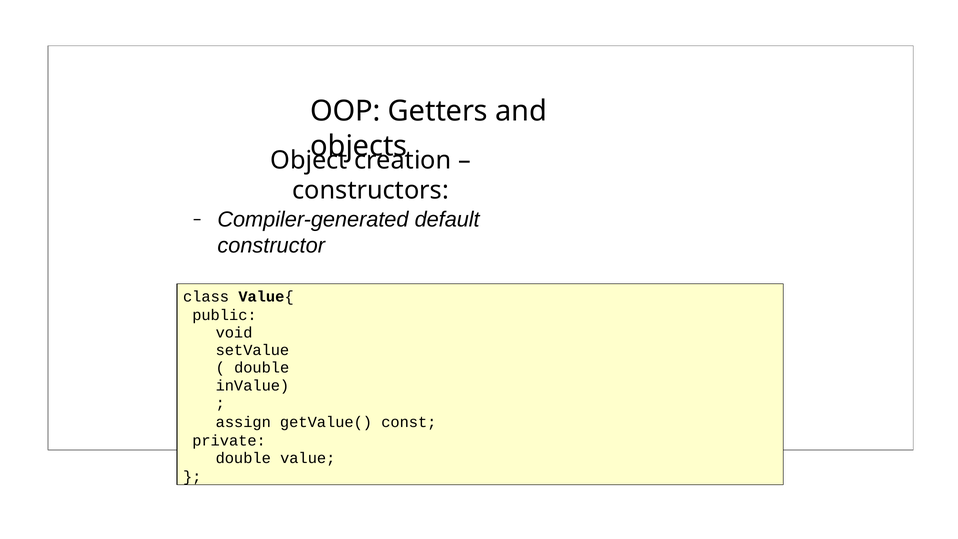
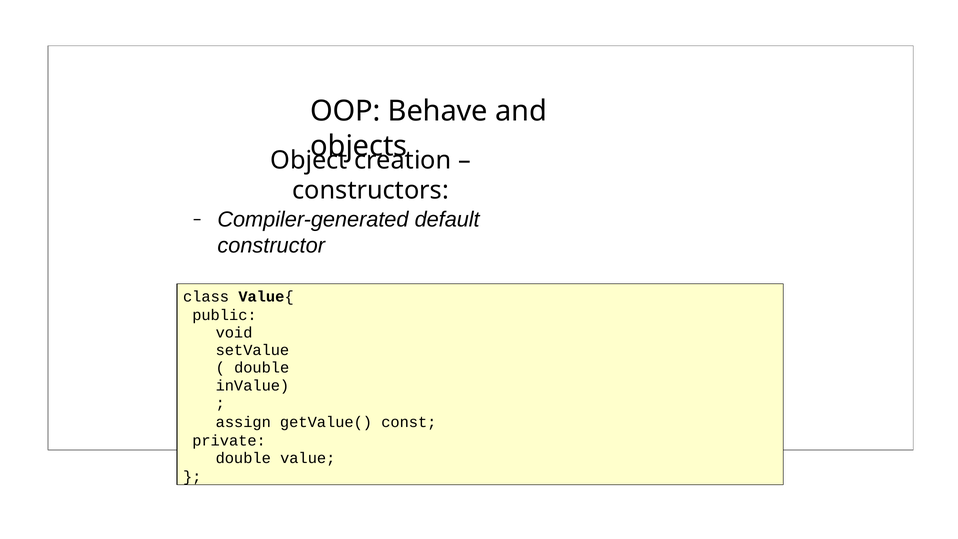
Getters: Getters -> Behave
